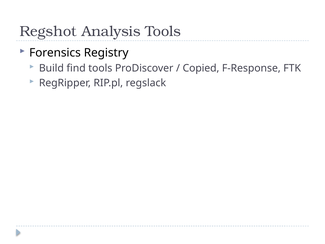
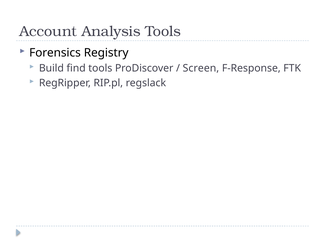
Regshot: Regshot -> Account
Copied: Copied -> Screen
